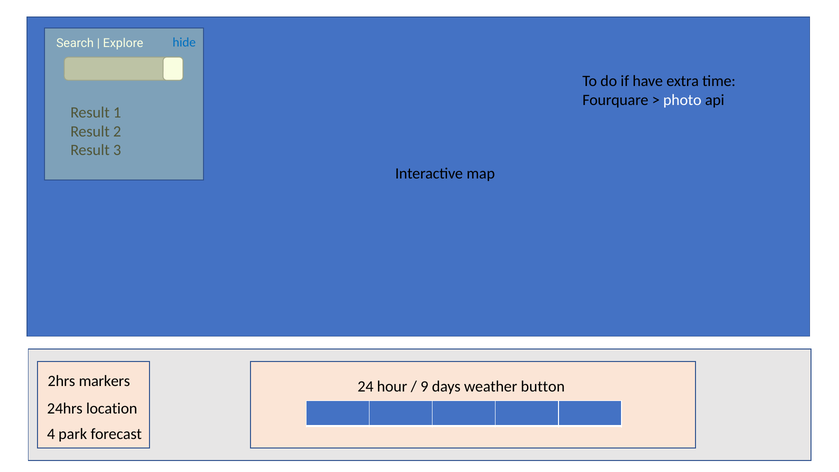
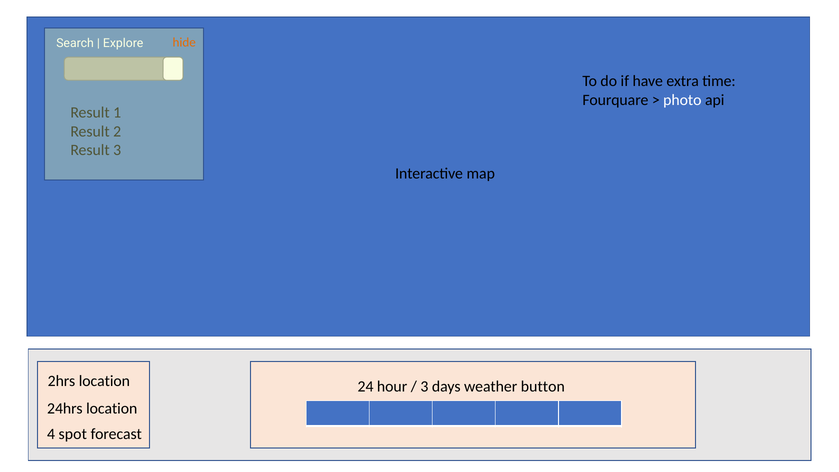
hide colour: blue -> orange
2hrs markers: markers -> location
9 at (424, 387): 9 -> 3
park: park -> spot
